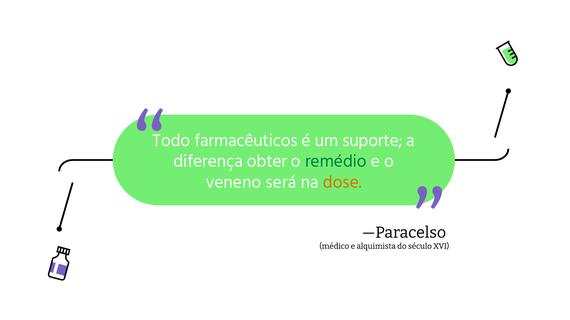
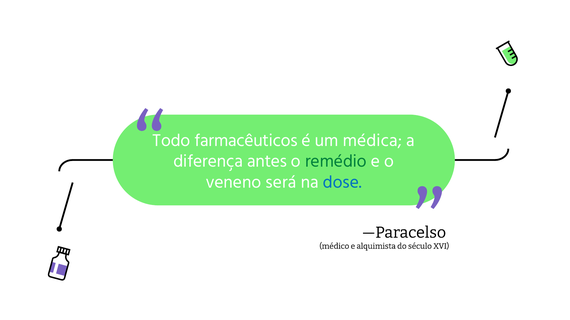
suporte: suporte -> médica
obter: obter -> antes
dose colour: orange -> blue
